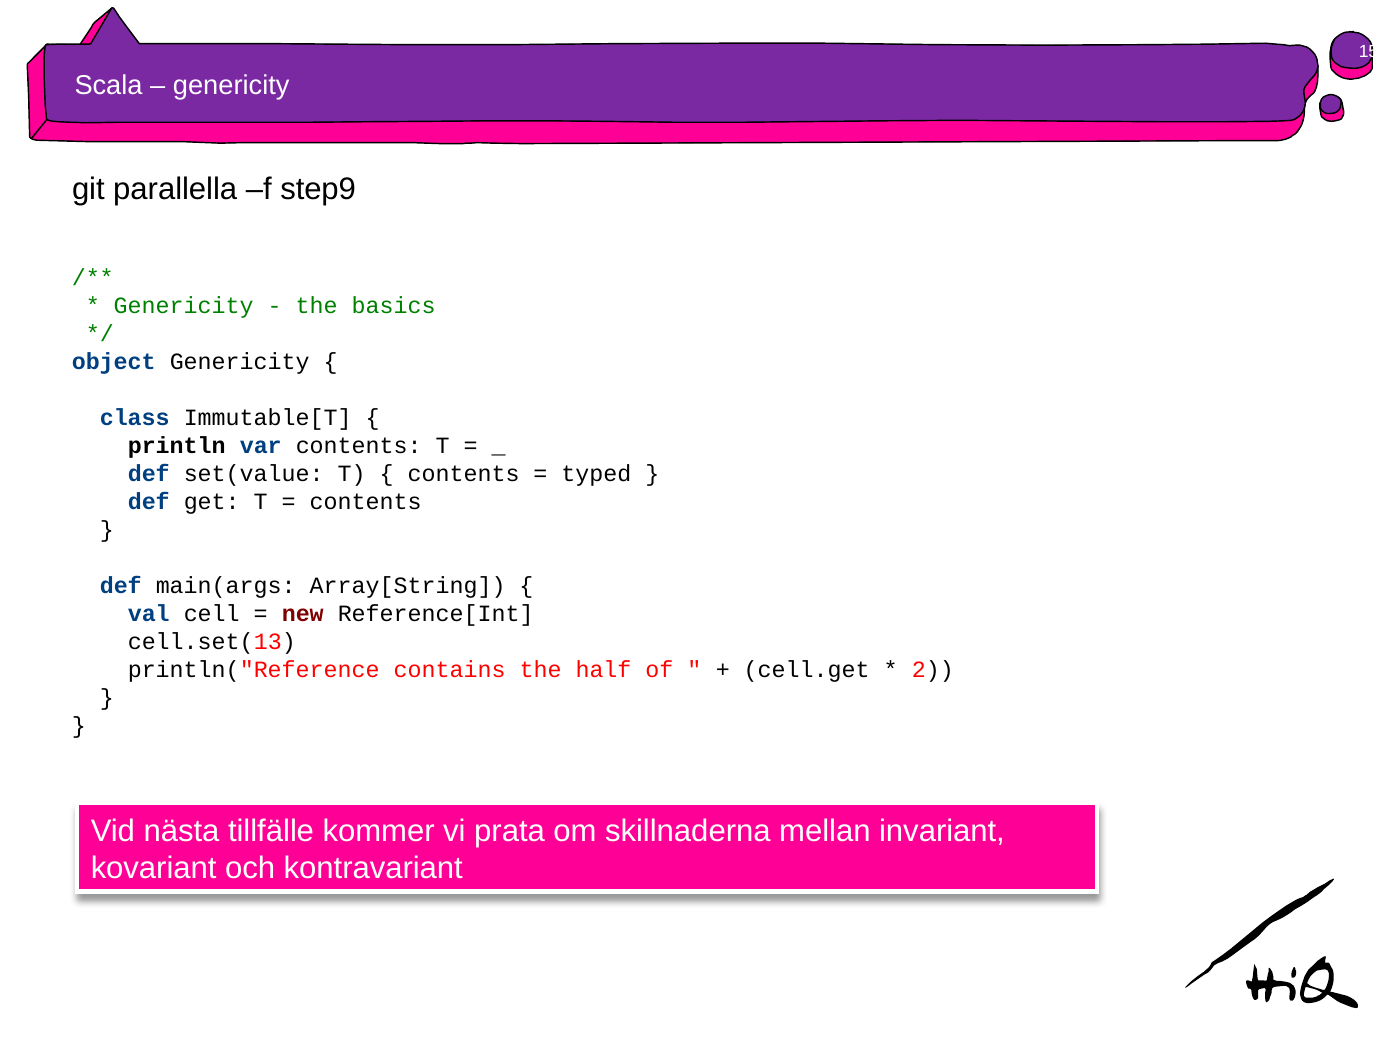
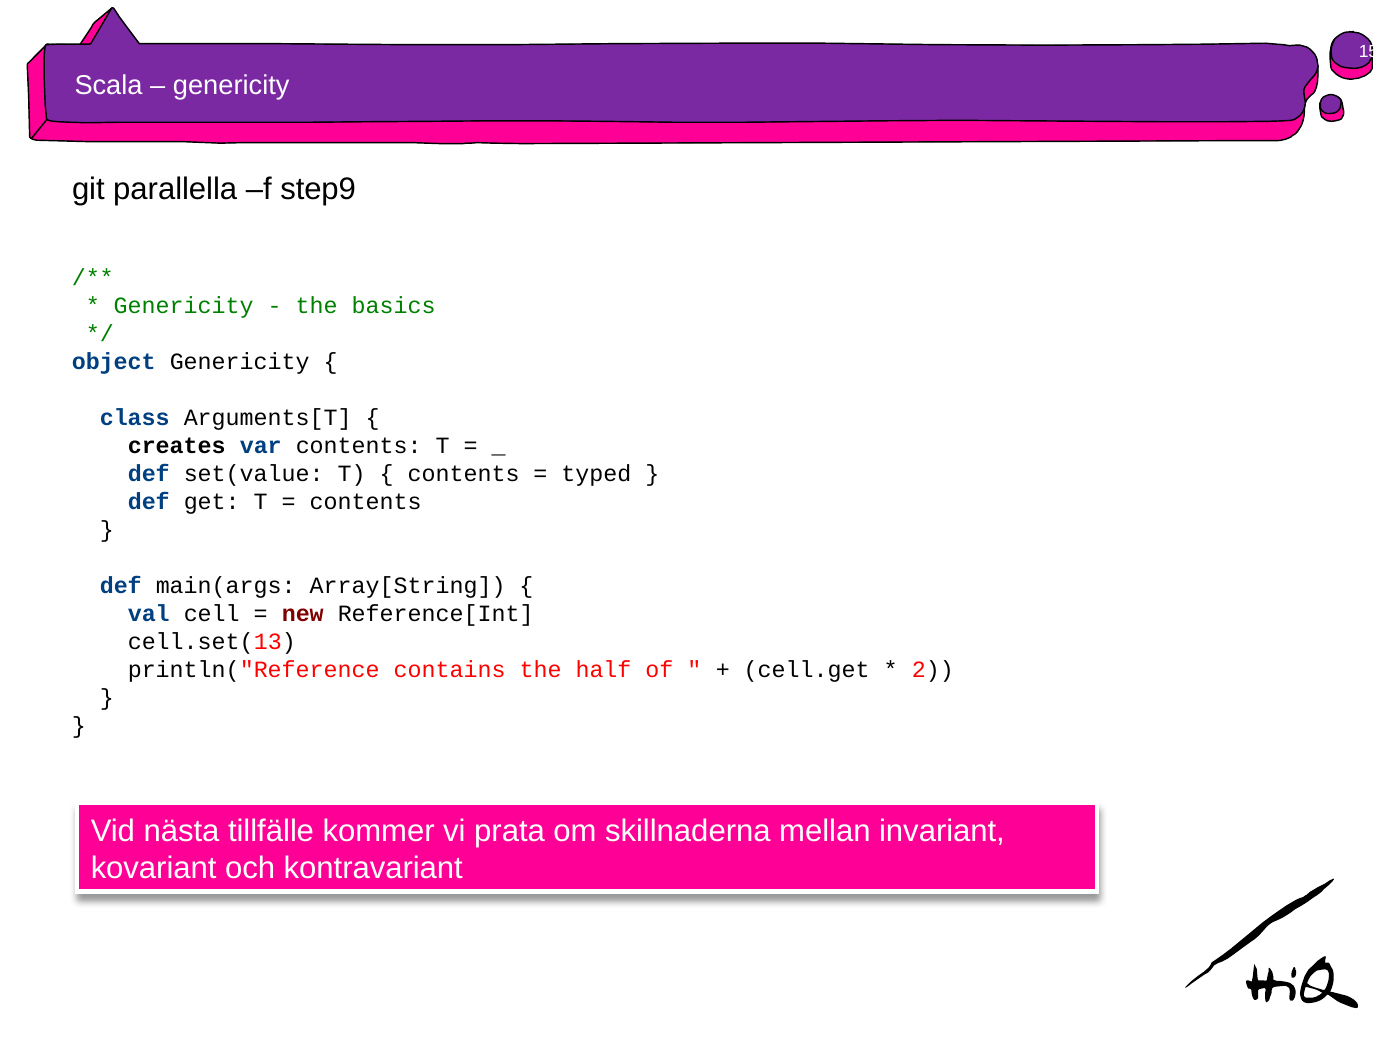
Immutable[T: Immutable[T -> Arguments[T
println: println -> creates
